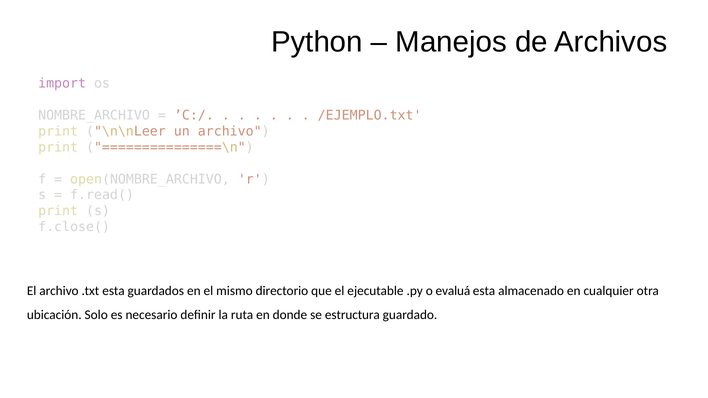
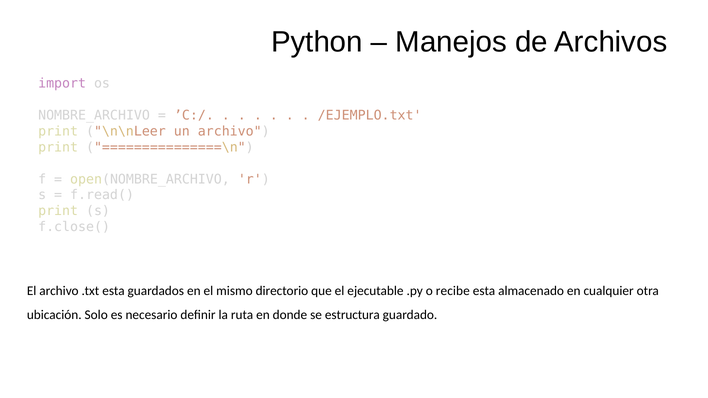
evaluá: evaluá -> recibe
